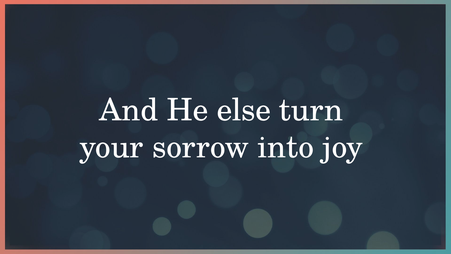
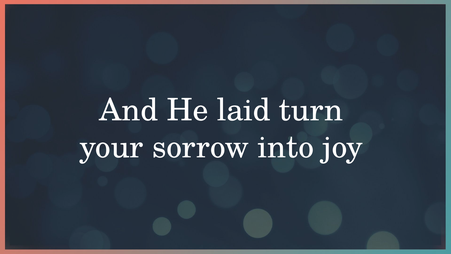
else: else -> laid
